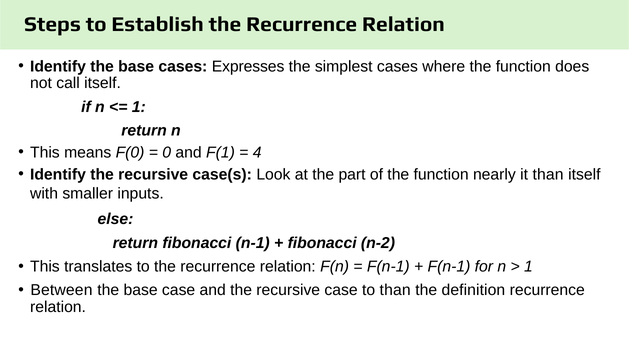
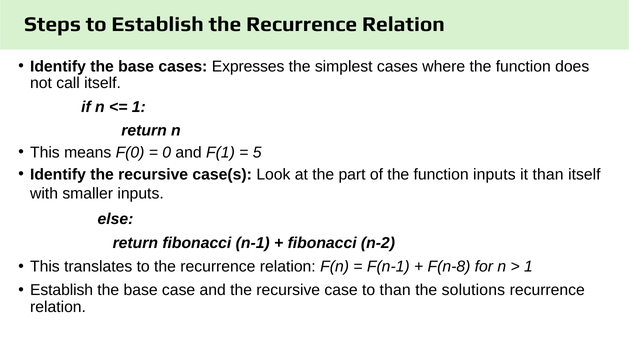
4: 4 -> 5
function nearly: nearly -> inputs
F(n-1 at (449, 267): F(n-1 -> F(n-8
Between at (61, 290): Between -> Establish
definition: definition -> solutions
